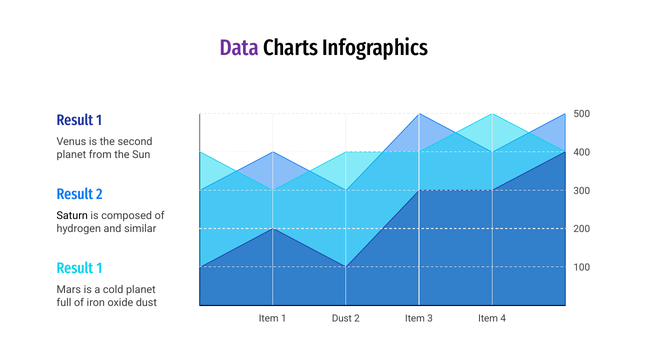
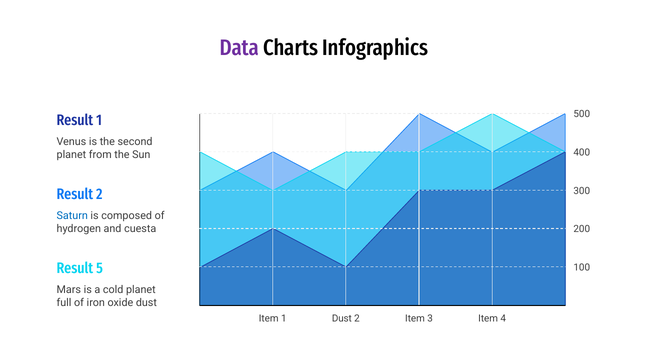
Saturn colour: black -> blue
similar: similar -> cuesta
1 at (99, 269): 1 -> 5
